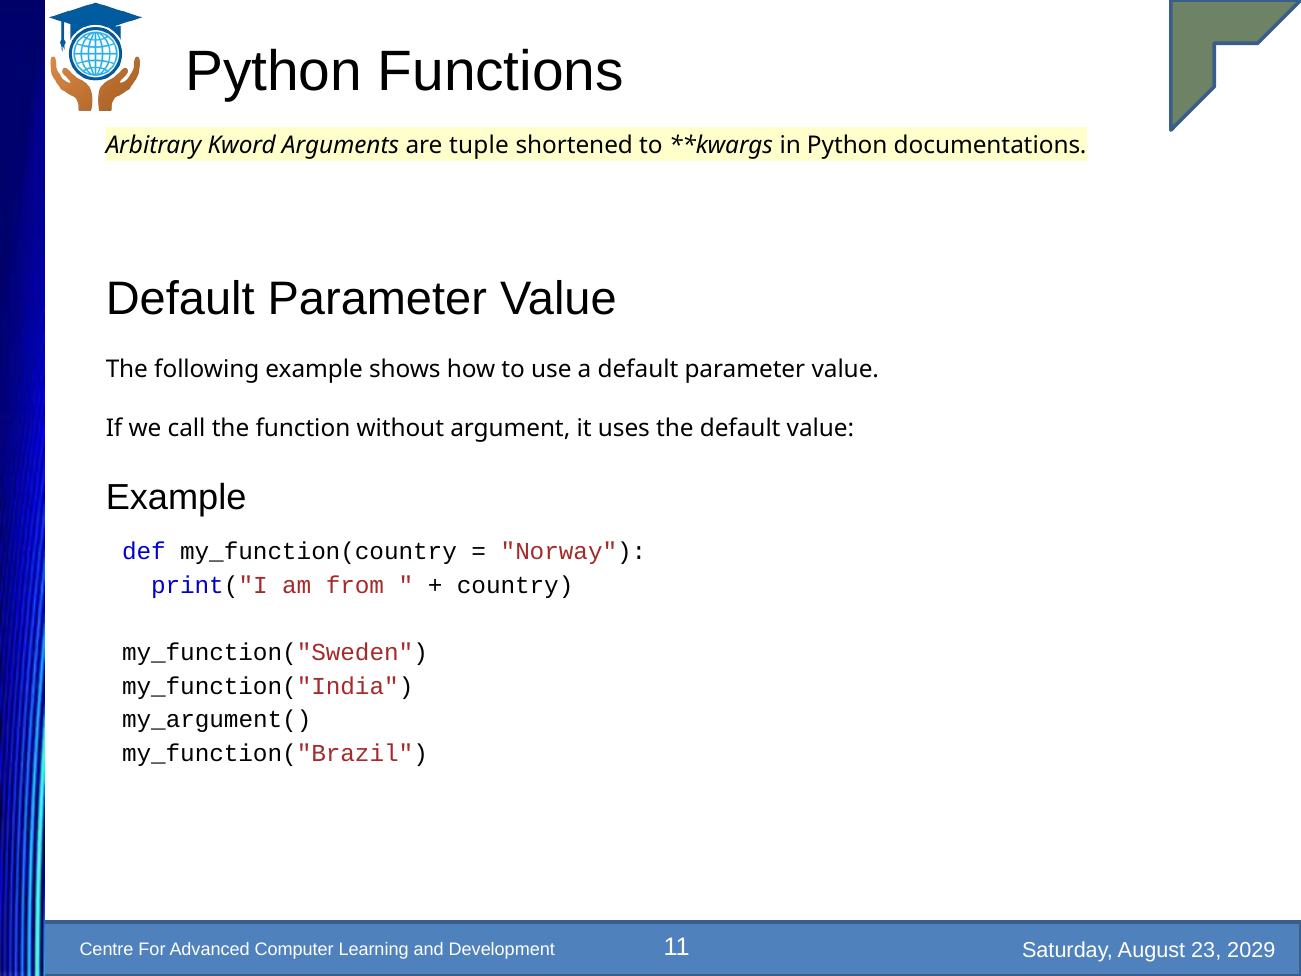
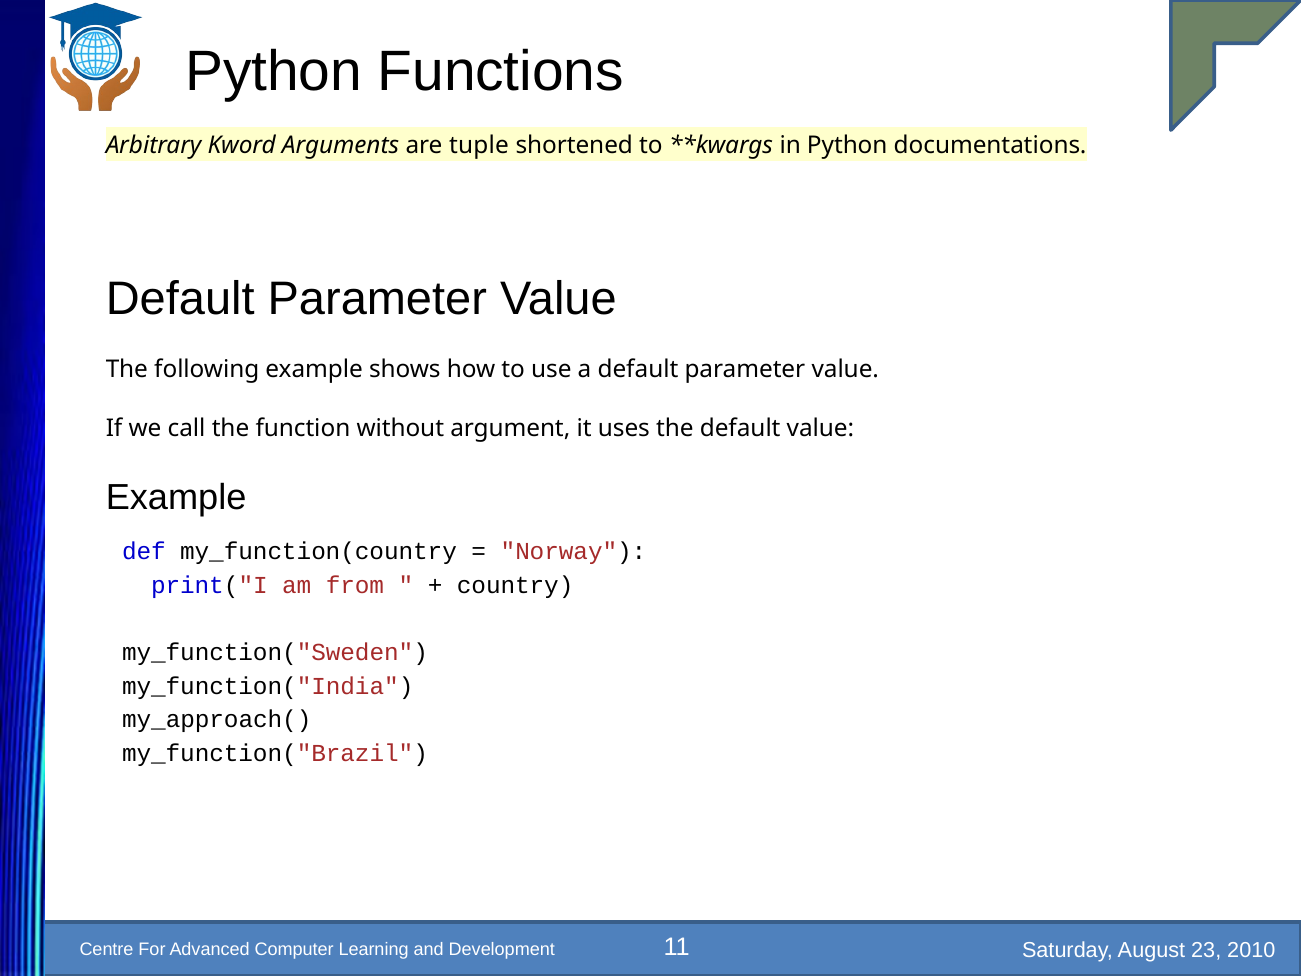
my_argument(: my_argument( -> my_approach(
2029: 2029 -> 2010
